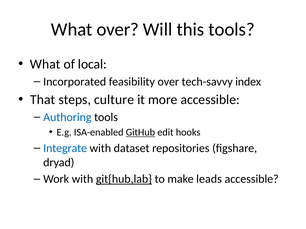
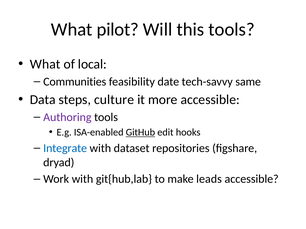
What over: over -> pilot
Incorporated: Incorporated -> Communities
feasibility over: over -> date
index: index -> same
That: That -> Data
Authoring colour: blue -> purple
git{hub,lab underline: present -> none
